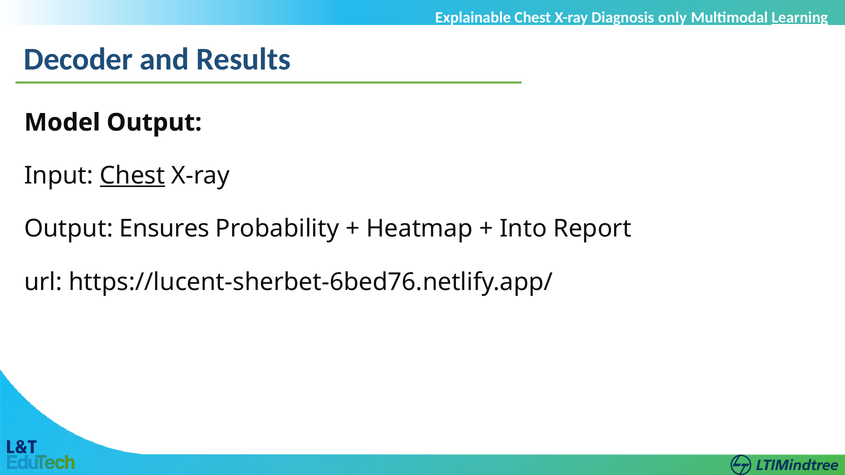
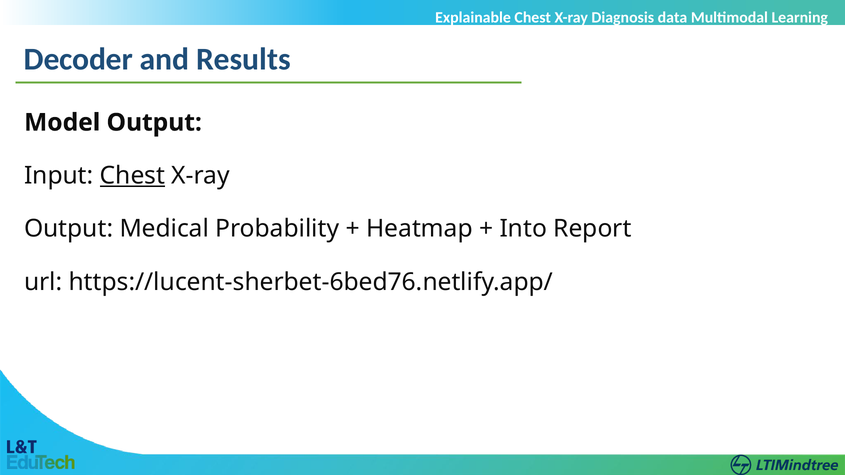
only: only -> data
Learning underline: present -> none
Ensures: Ensures -> Medical
